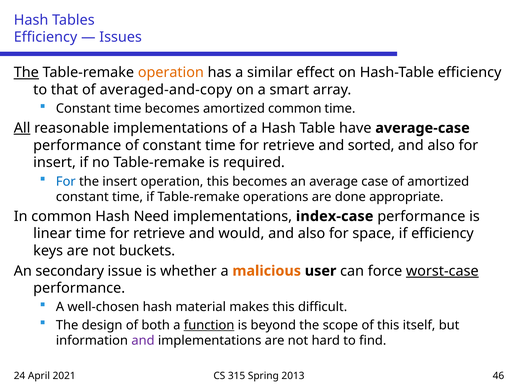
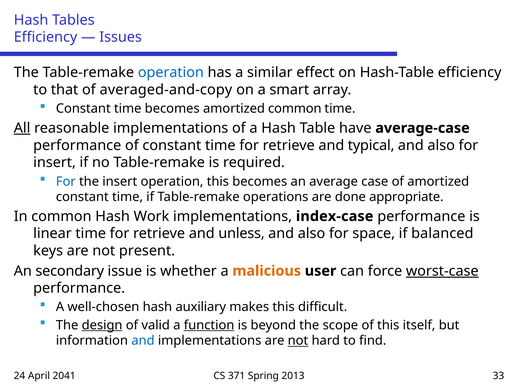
The at (26, 73) underline: present -> none
operation at (171, 73) colour: orange -> blue
sorted: sorted -> typical
Need: Need -> Work
would: would -> unless
if efficiency: efficiency -> balanced
buckets: buckets -> present
material: material -> auxiliary
design underline: none -> present
both: both -> valid
and at (143, 341) colour: purple -> blue
not at (298, 341) underline: none -> present
2021: 2021 -> 2041
315: 315 -> 371
46: 46 -> 33
